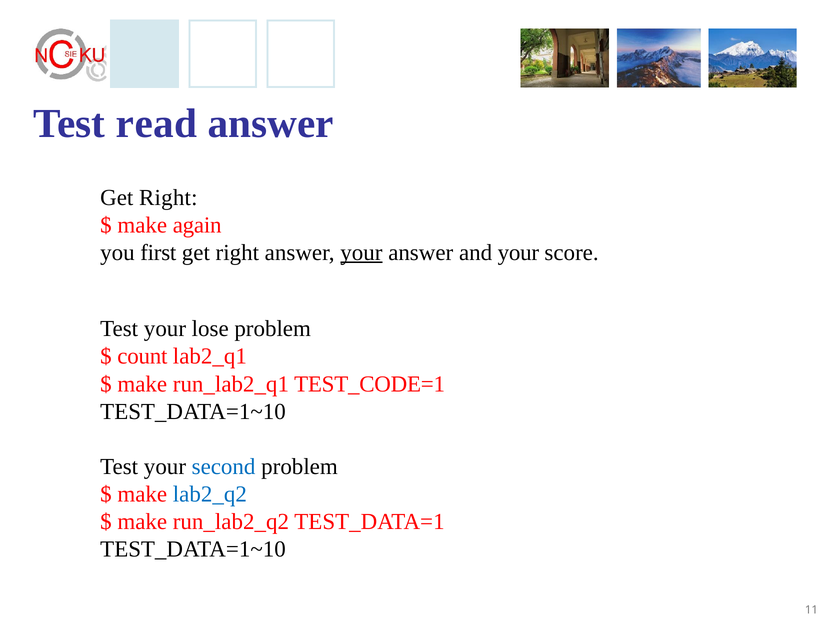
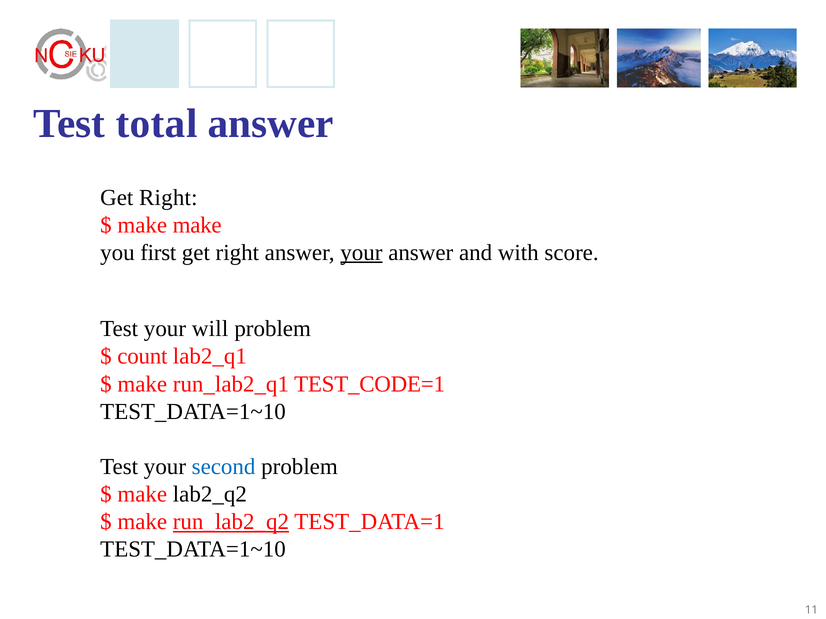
read: read -> total
make again: again -> make
and your: your -> with
lose: lose -> will
lab2_q2 colour: blue -> black
run_lab2_q2 underline: none -> present
